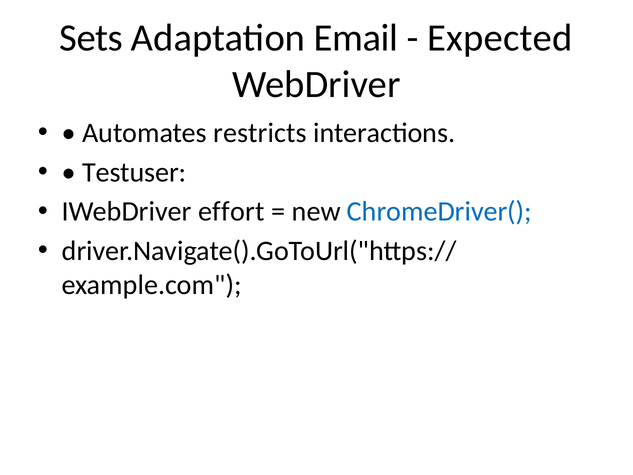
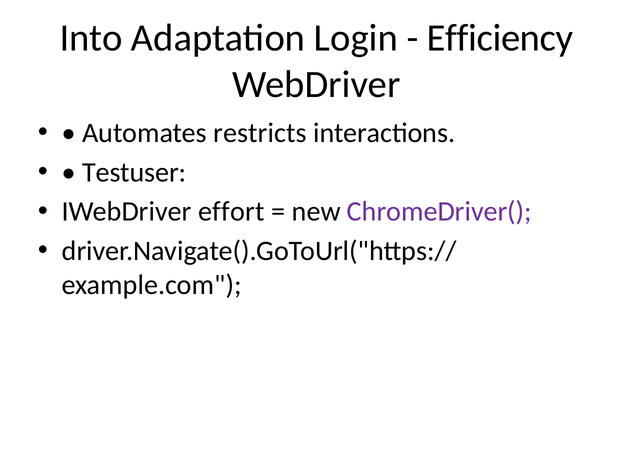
Sets: Sets -> Into
Email: Email -> Login
Expected: Expected -> Efficiency
ChromeDriver( colour: blue -> purple
